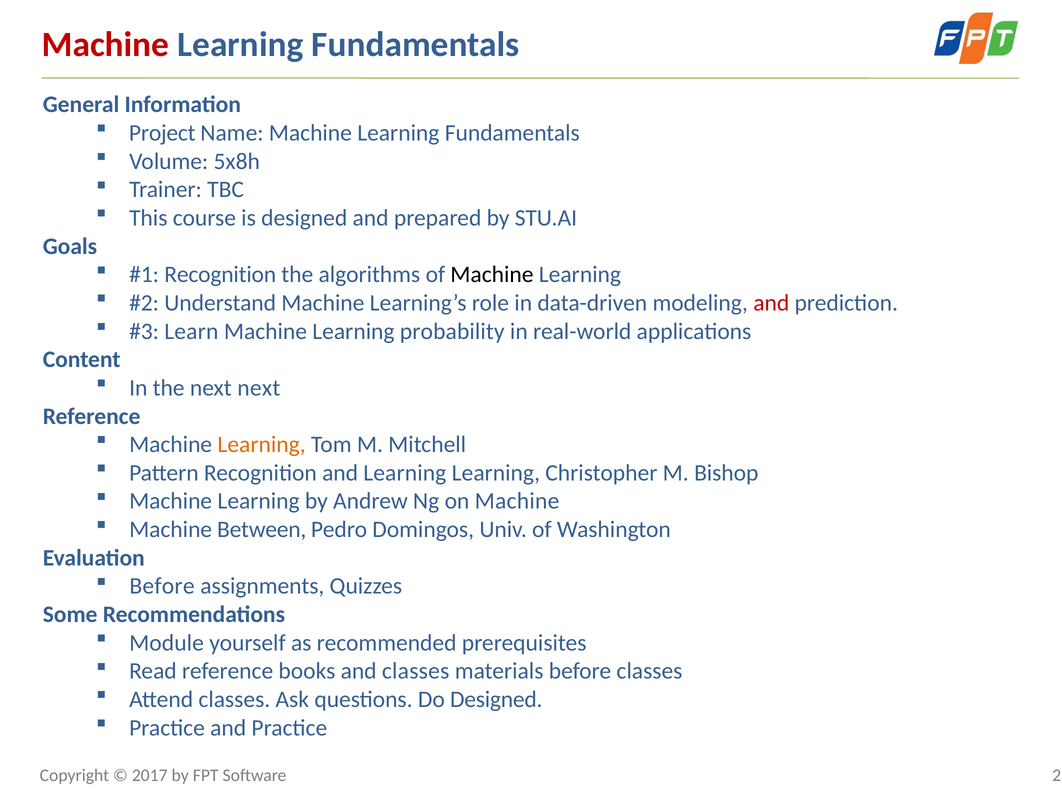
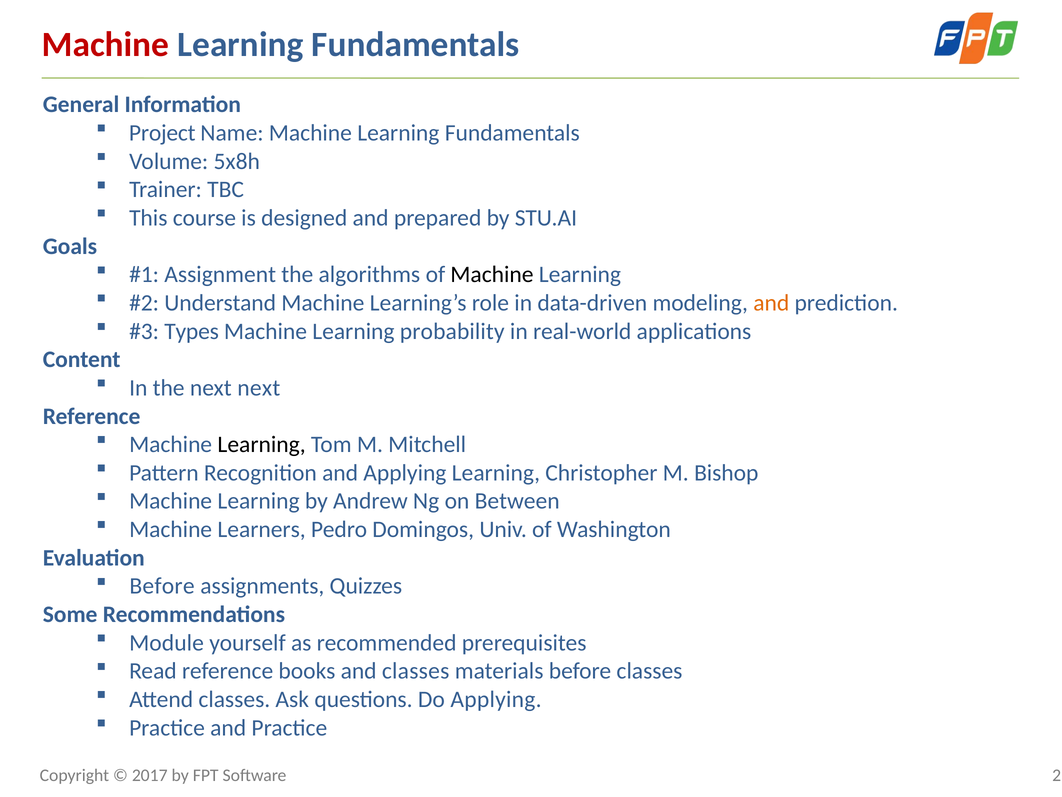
Recognition at (220, 274): Recognition -> Assignment
and at (771, 303) colour: red -> orange
Learn: Learn -> Types
Learning at (262, 444) colour: orange -> black
and Learning: Learning -> Applying
on Machine: Machine -> Between
Between: Between -> Learners
Do Designed: Designed -> Applying
